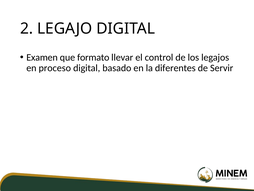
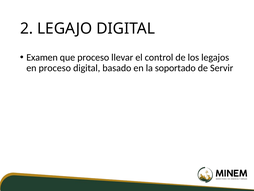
que formato: formato -> proceso
diferentes: diferentes -> soportado
